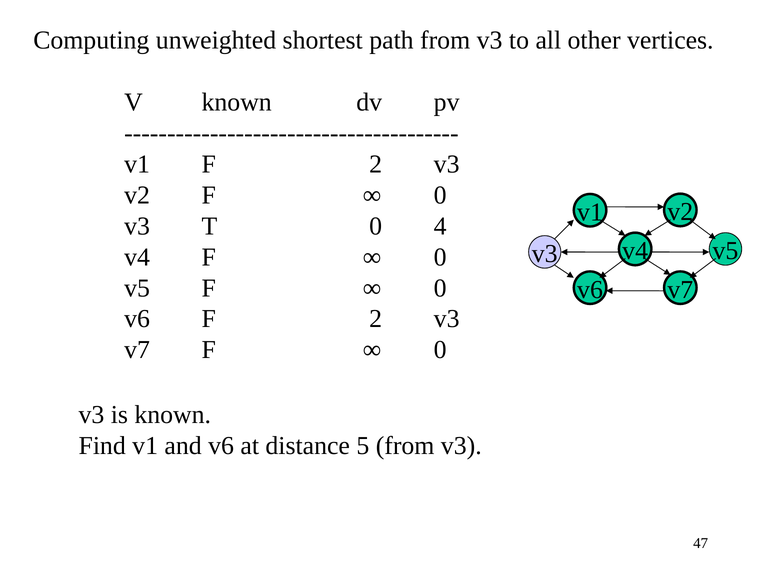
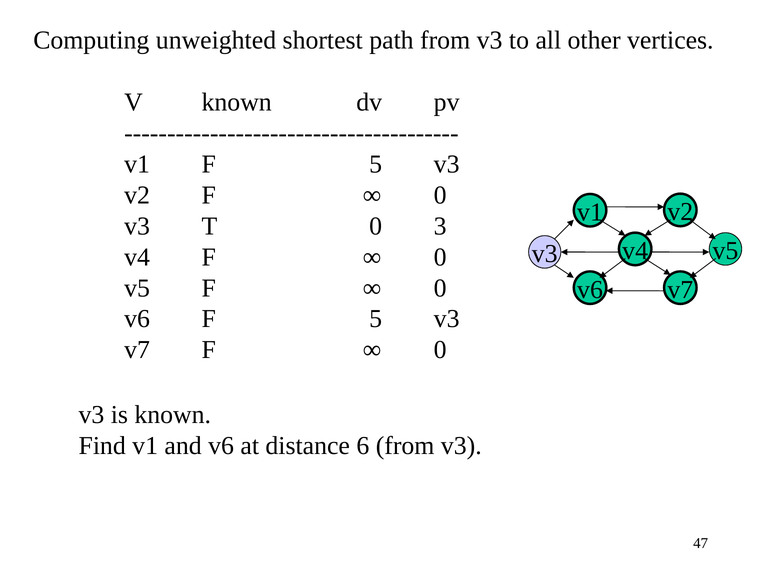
v1 F 2: 2 -> 5
4: 4 -> 3
v6 F 2: 2 -> 5
5: 5 -> 6
